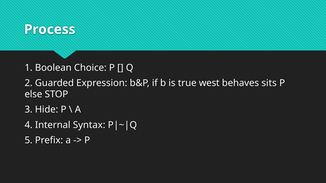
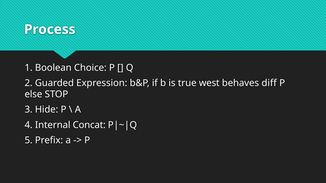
sits: sits -> diff
Syntax: Syntax -> Concat
